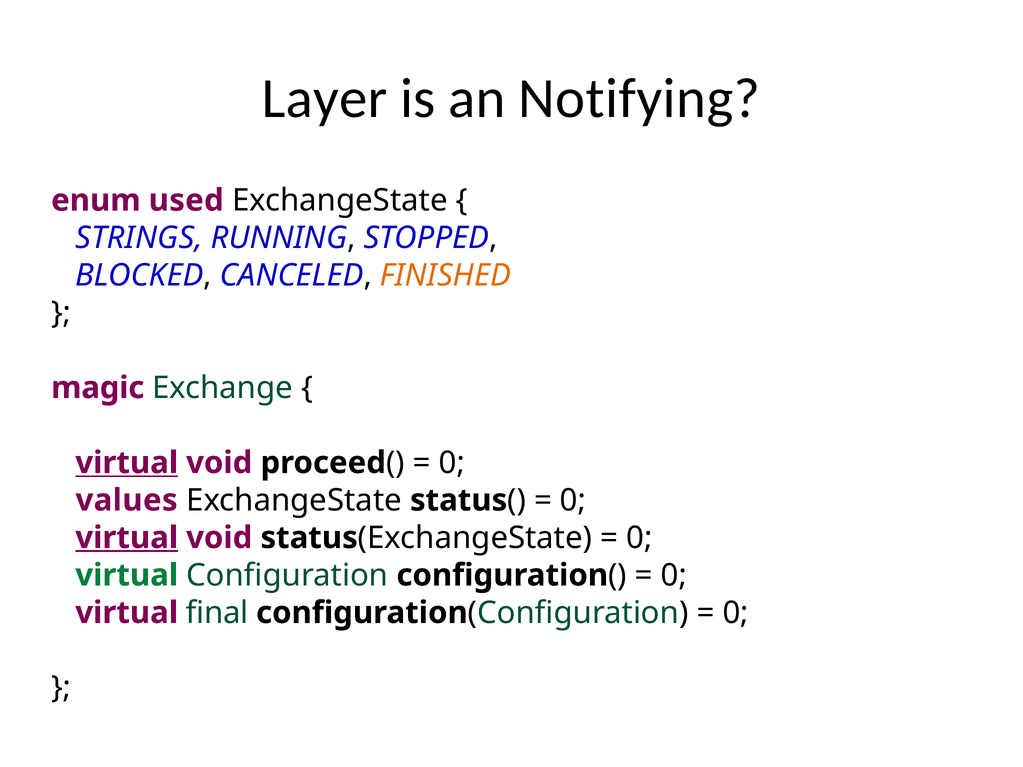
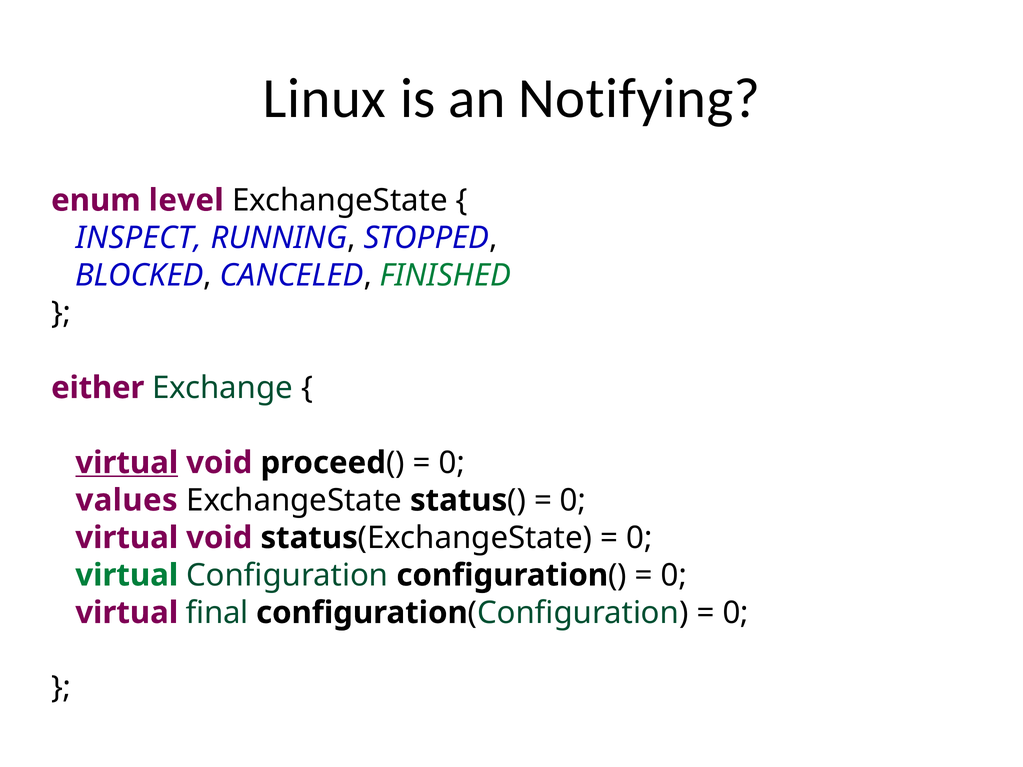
Layer: Layer -> Linux
used: used -> level
STRINGS: STRINGS -> INSPECT
FINISHED colour: orange -> green
magic: magic -> either
virtual at (127, 538) underline: present -> none
